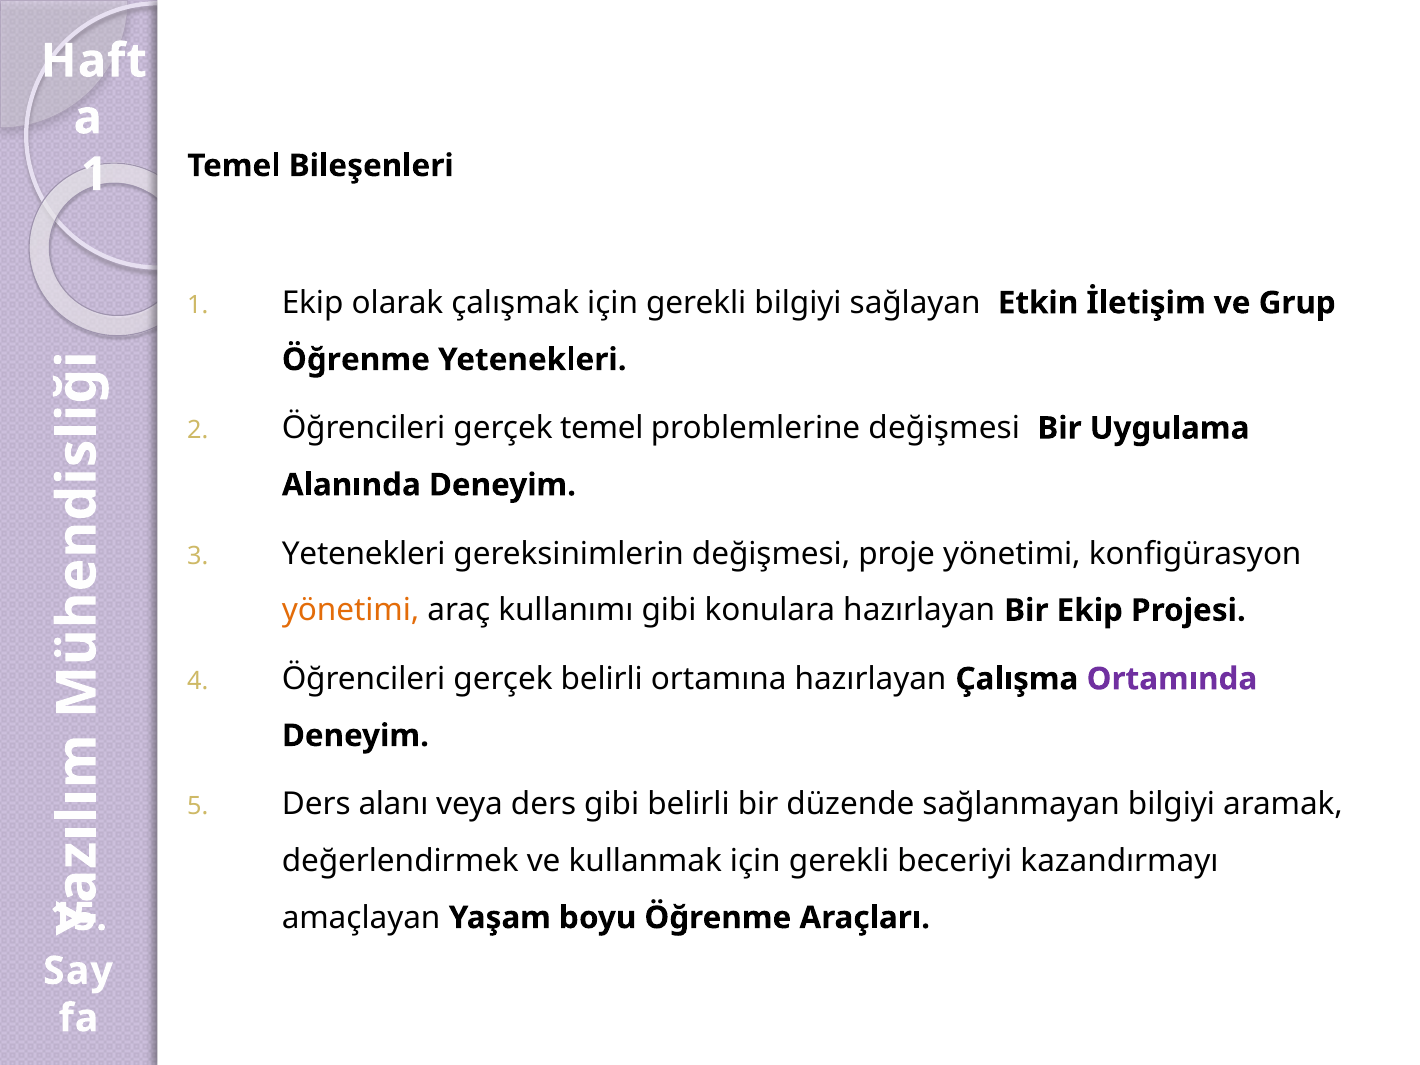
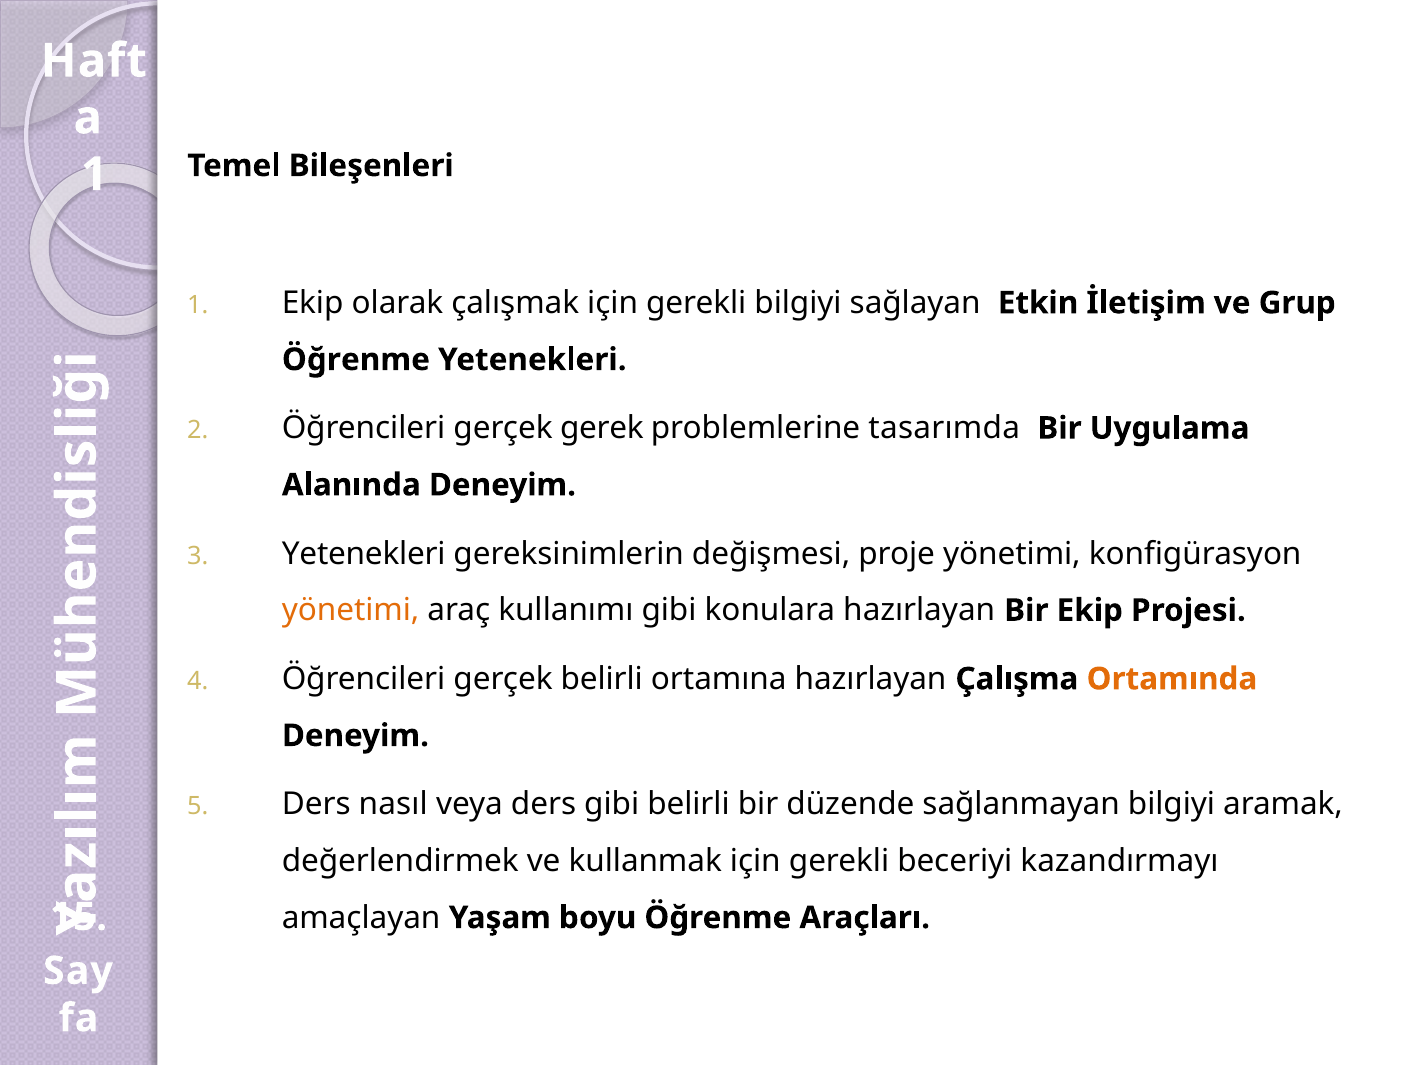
gerçek temel: temel -> gerek
problemlerine değişmesi: değişmesi -> tasarımda
Ortamında colour: purple -> orange
alanı: alanı -> nasıl
